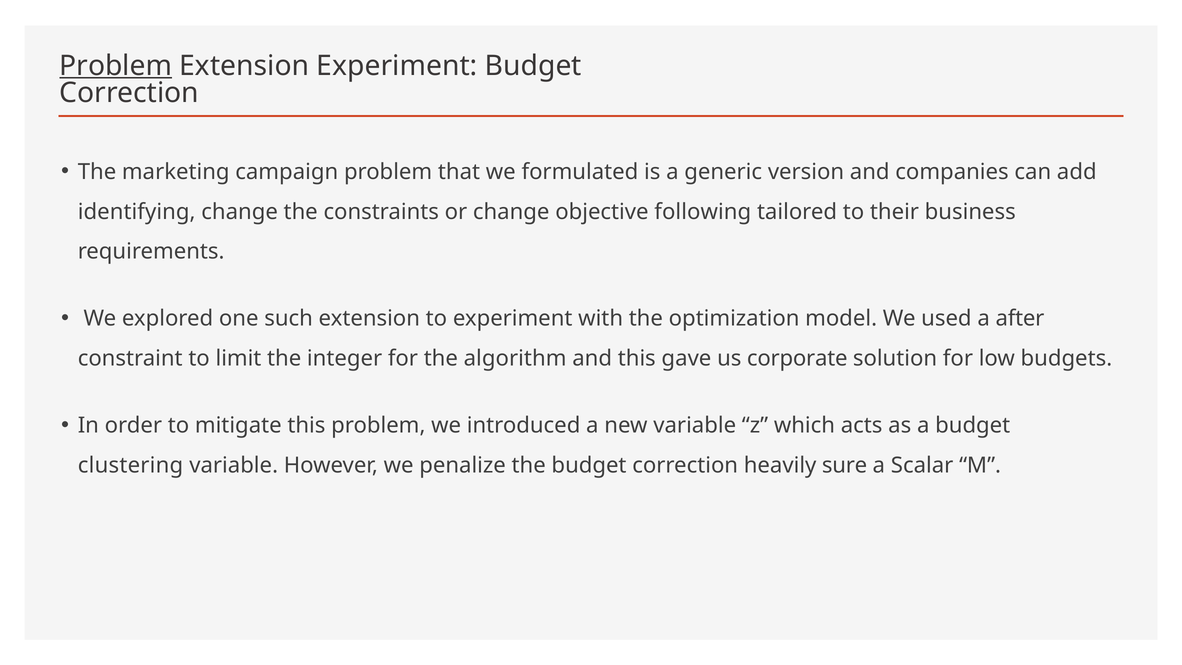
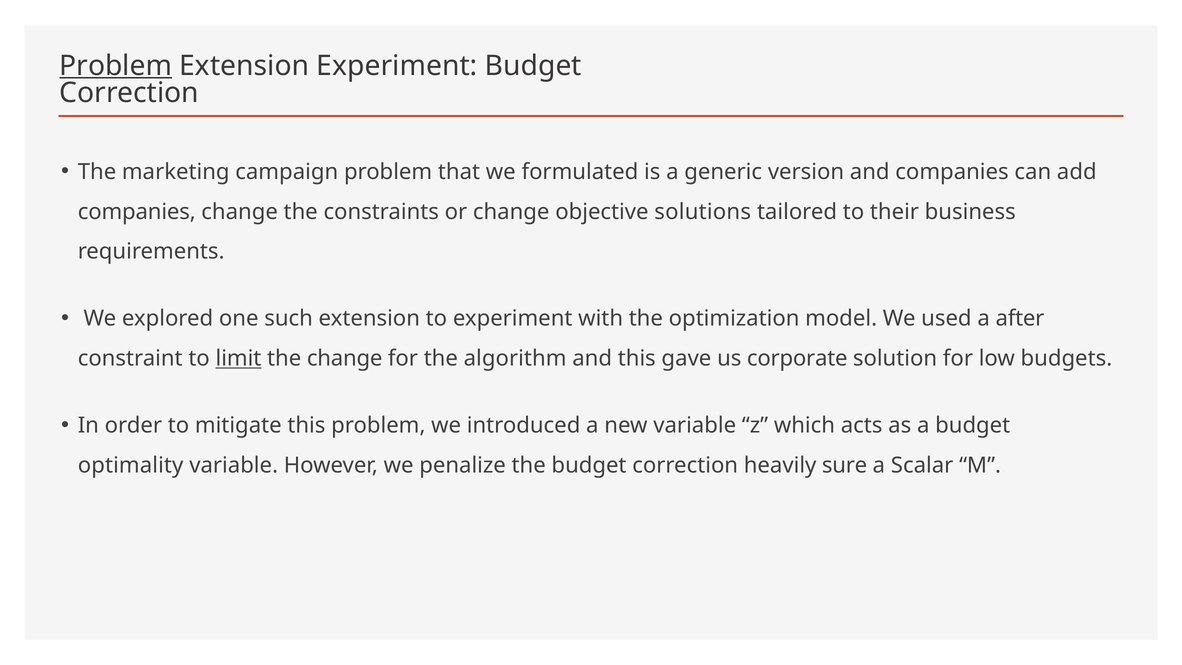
identifying at (137, 212): identifying -> companies
following: following -> solutions
limit underline: none -> present
the integer: integer -> change
clustering: clustering -> optimality
